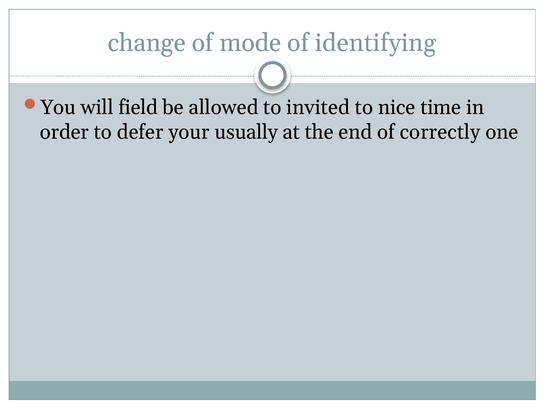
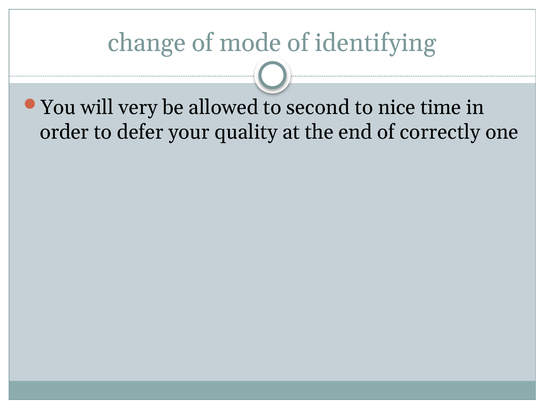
field: field -> very
invited: invited -> second
usually: usually -> quality
